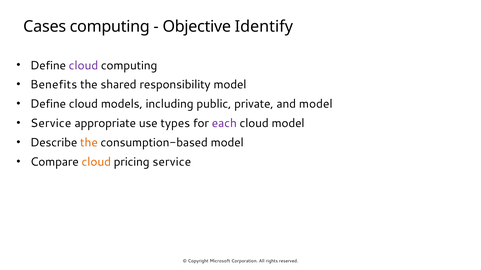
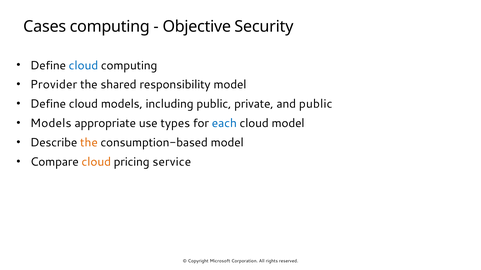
Identify: Identify -> Security
cloud at (83, 66) colour: purple -> blue
Benefits: Benefits -> Provider
and model: model -> public
Service at (51, 124): Service -> Models
each colour: purple -> blue
